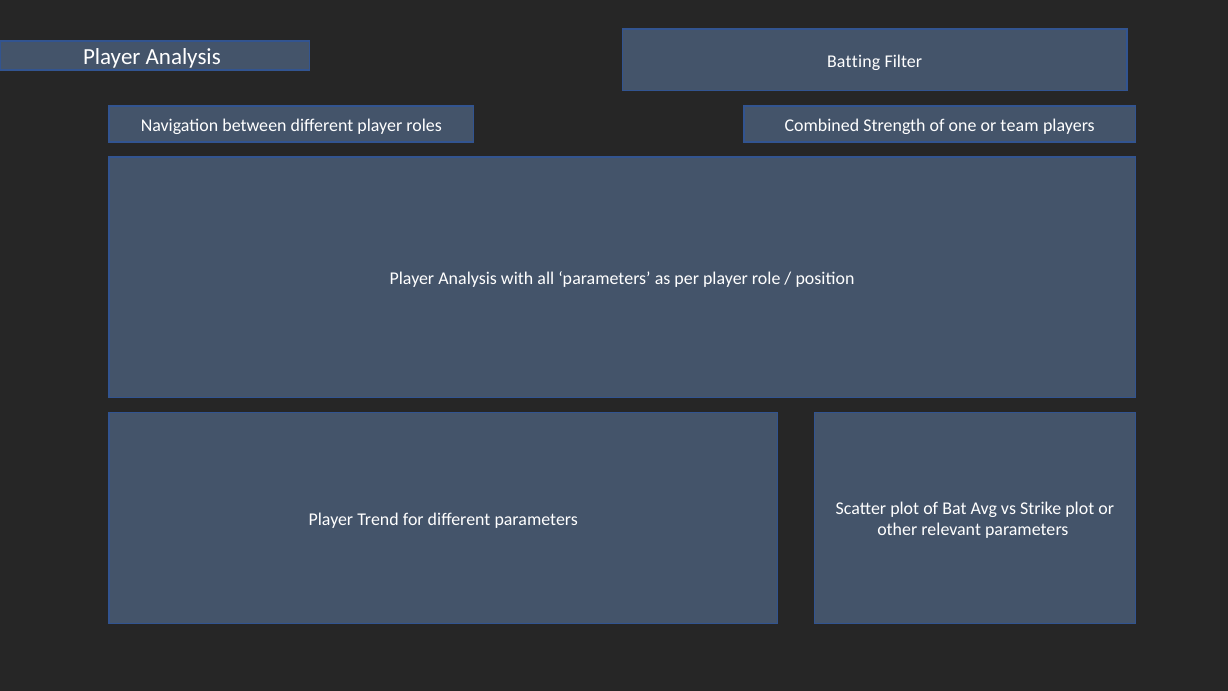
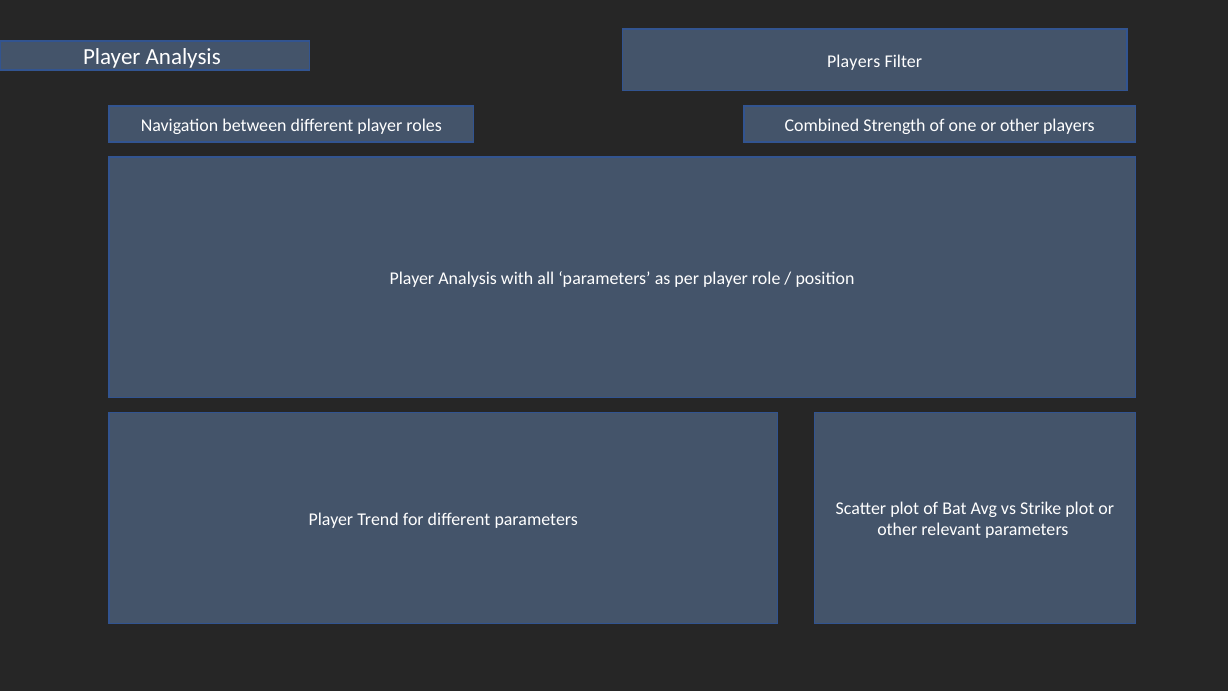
Analysis Batting: Batting -> Players
one or team: team -> other
